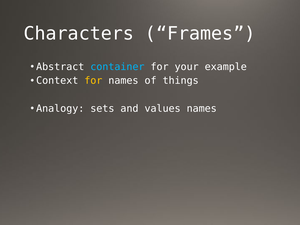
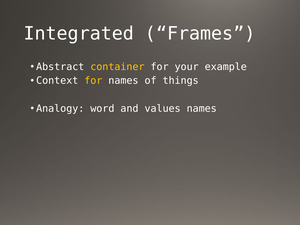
Characters: Characters -> Integrated
container colour: light blue -> yellow
sets: sets -> word
